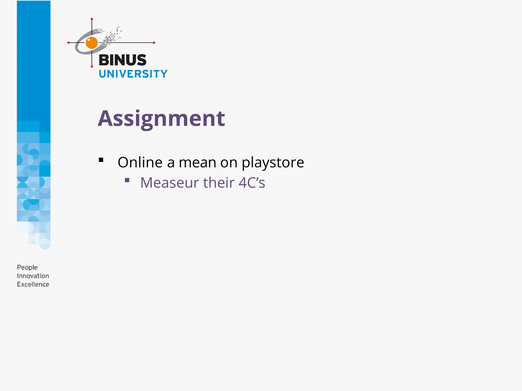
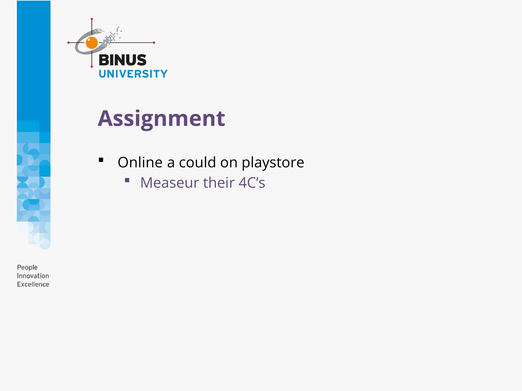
mean: mean -> could
